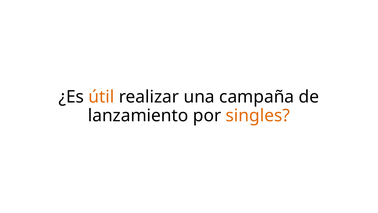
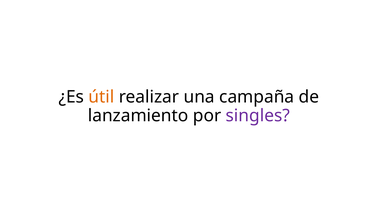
singles colour: orange -> purple
